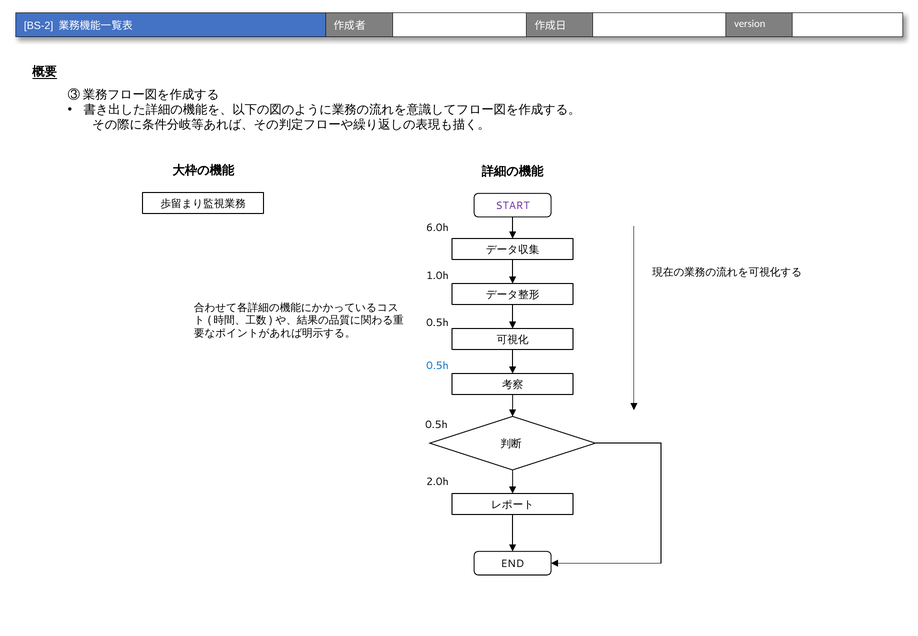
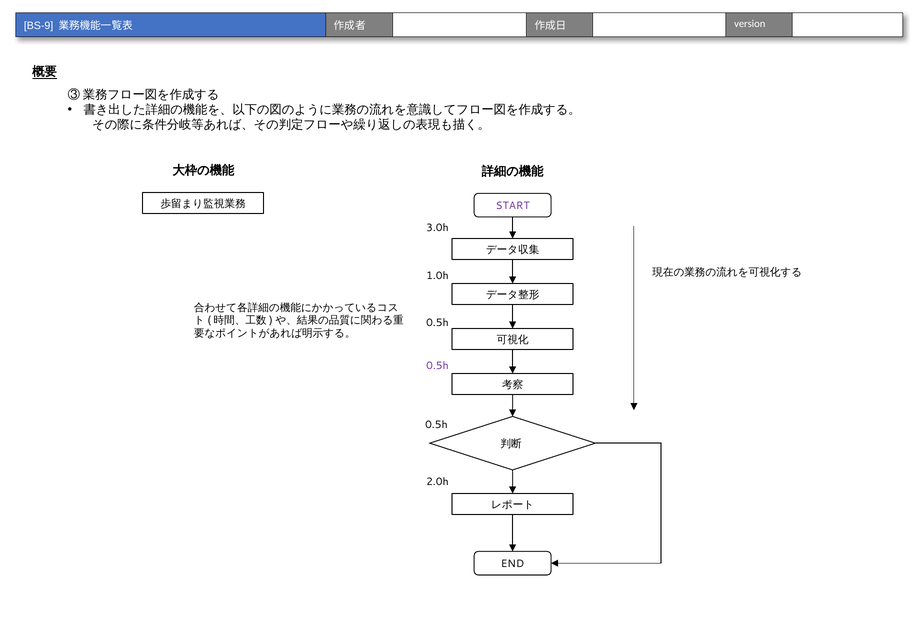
BS-2: BS-2 -> BS-9
6.0h: 6.0h -> 3.0h
0.5h at (437, 366) colour: blue -> purple
